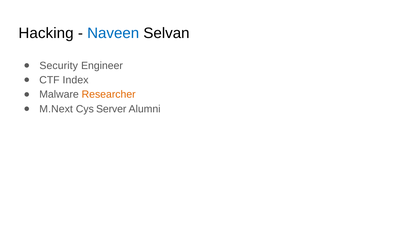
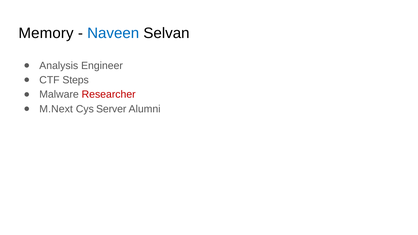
Hacking: Hacking -> Memory
Security: Security -> Analysis
Index: Index -> Steps
Researcher colour: orange -> red
